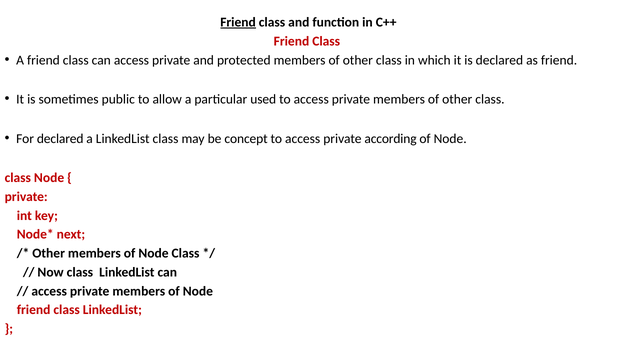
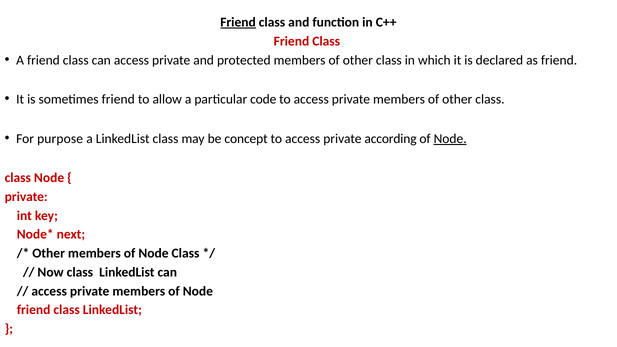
sometimes public: public -> friend
used: used -> code
For declared: declared -> purpose
Node at (450, 139) underline: none -> present
